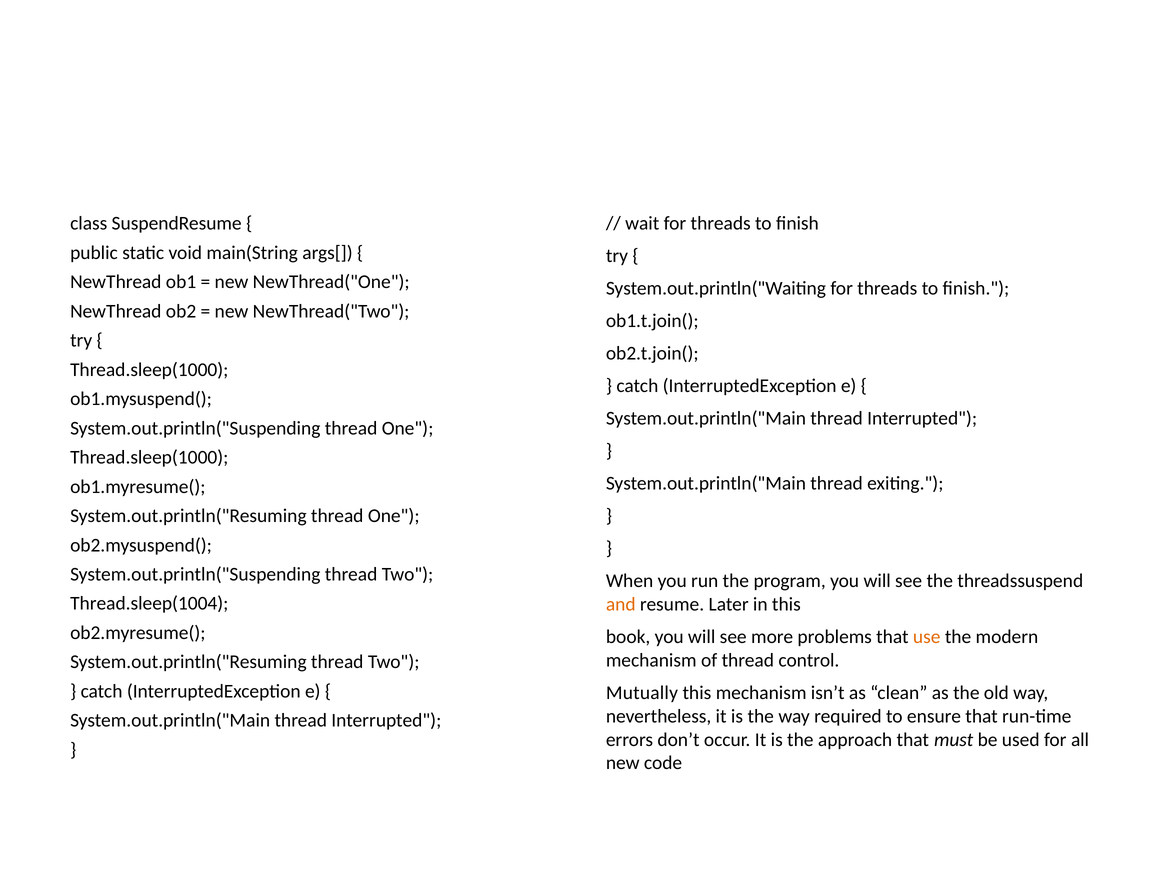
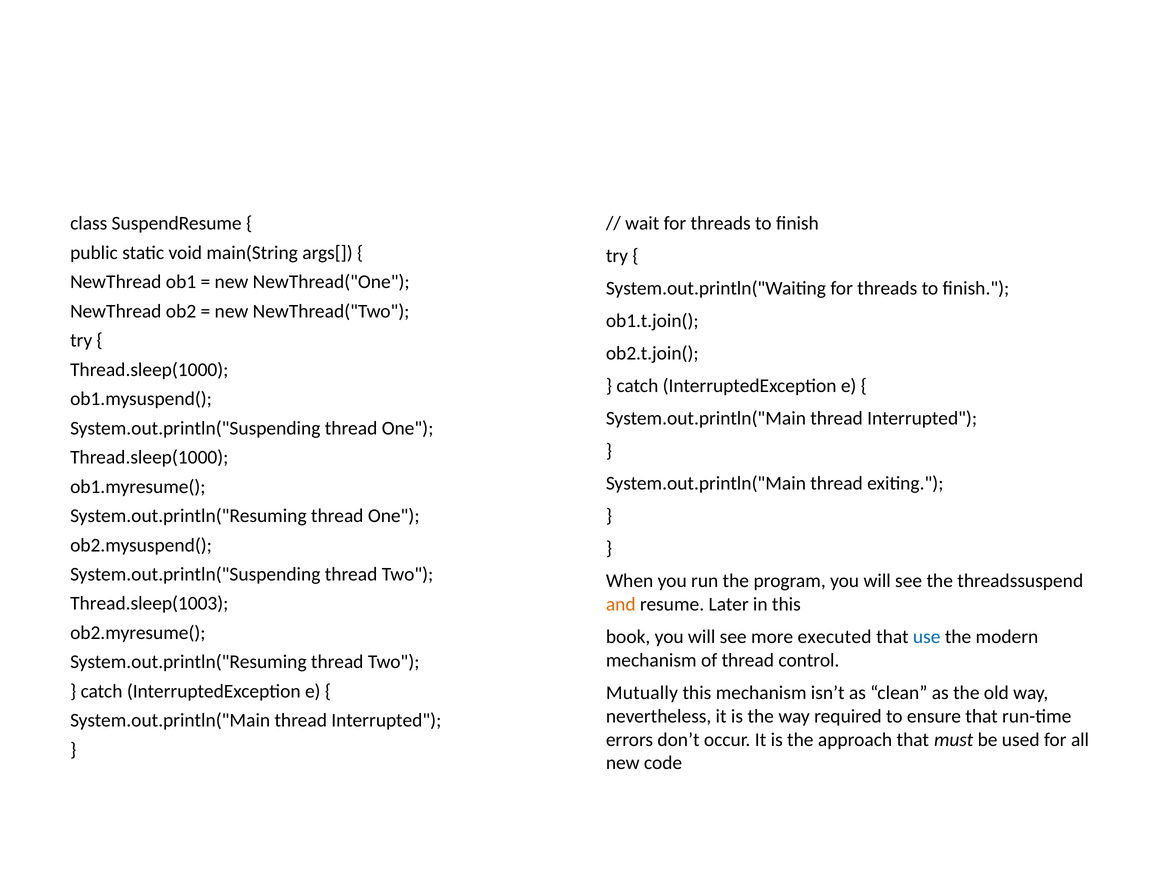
Thread.sleep(1004: Thread.sleep(1004 -> Thread.sleep(1003
problems: problems -> executed
use colour: orange -> blue
